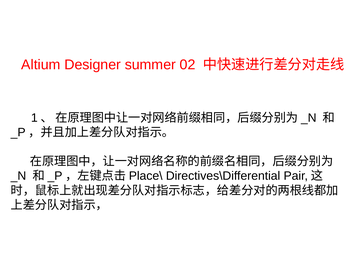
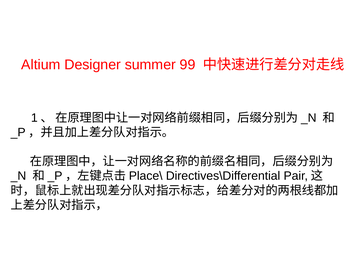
02: 02 -> 99
